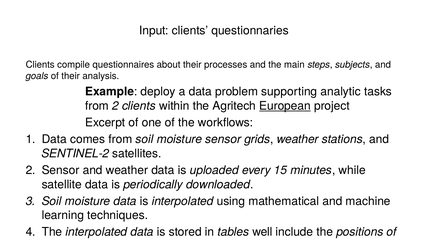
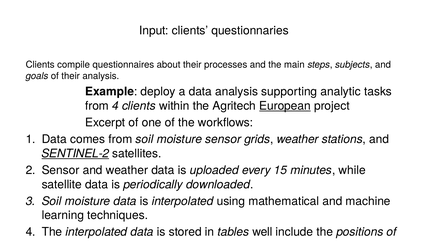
data problem: problem -> analysis
from 2: 2 -> 4
SENTINEL-2 underline: none -> present
